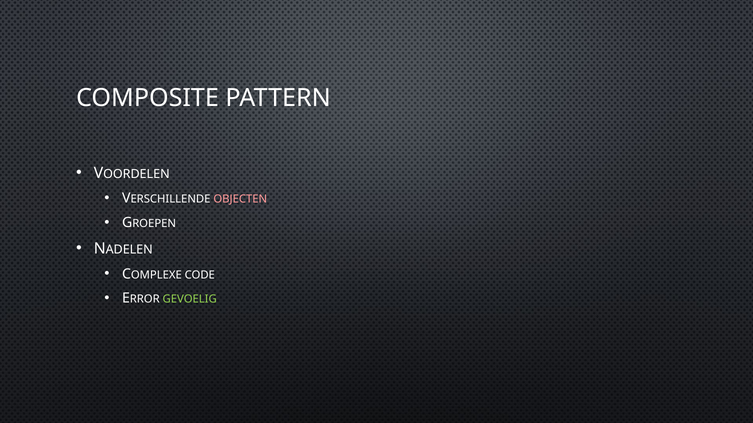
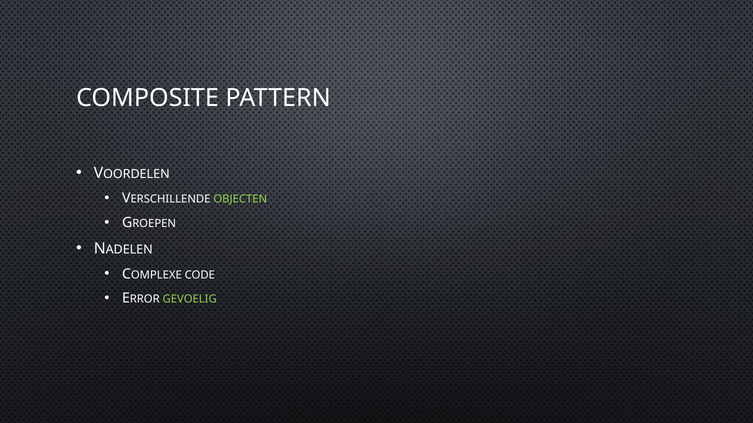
OBJECTEN colour: pink -> light green
